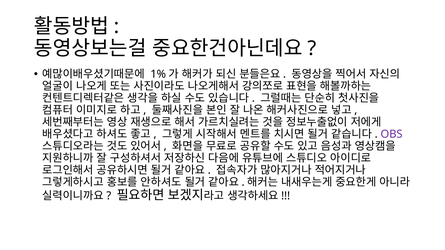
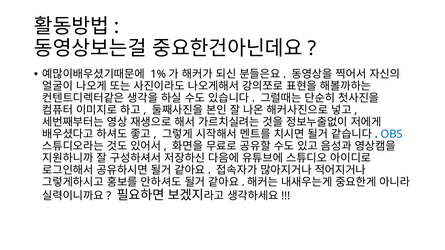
OBS colour: purple -> blue
